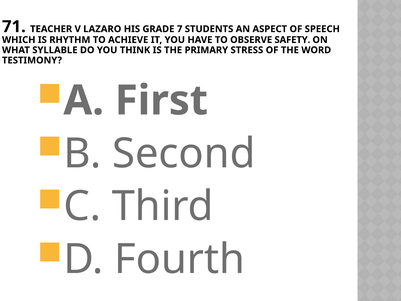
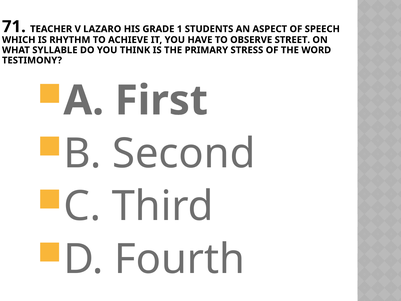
7: 7 -> 1
SAFETY: SAFETY -> STREET
